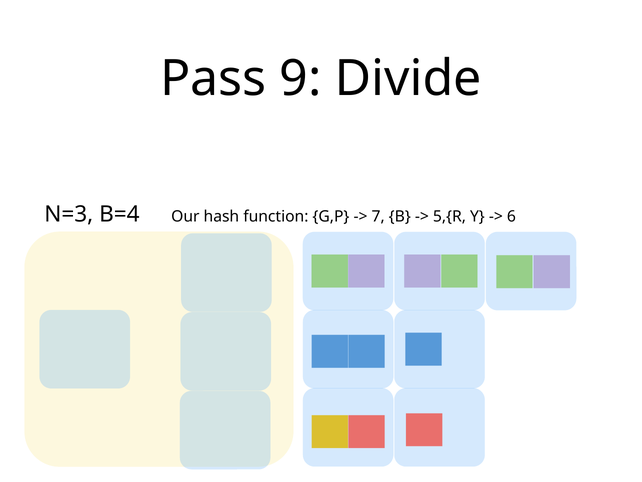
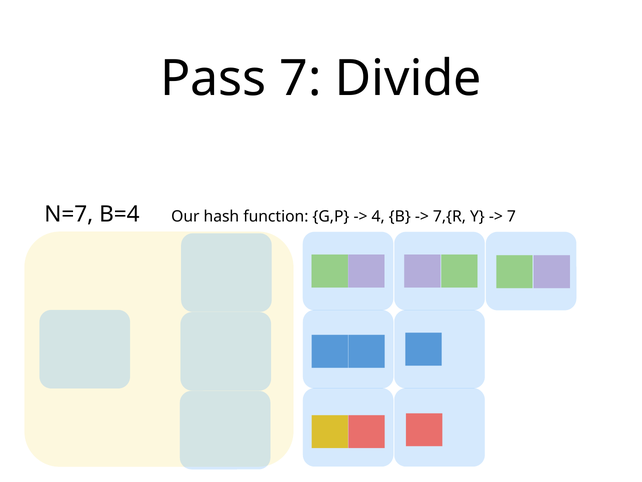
Pass 9: 9 -> 7
N=3: N=3 -> N=7
7: 7 -> 4
5,{R: 5,{R -> 7,{R
6 at (511, 217): 6 -> 7
